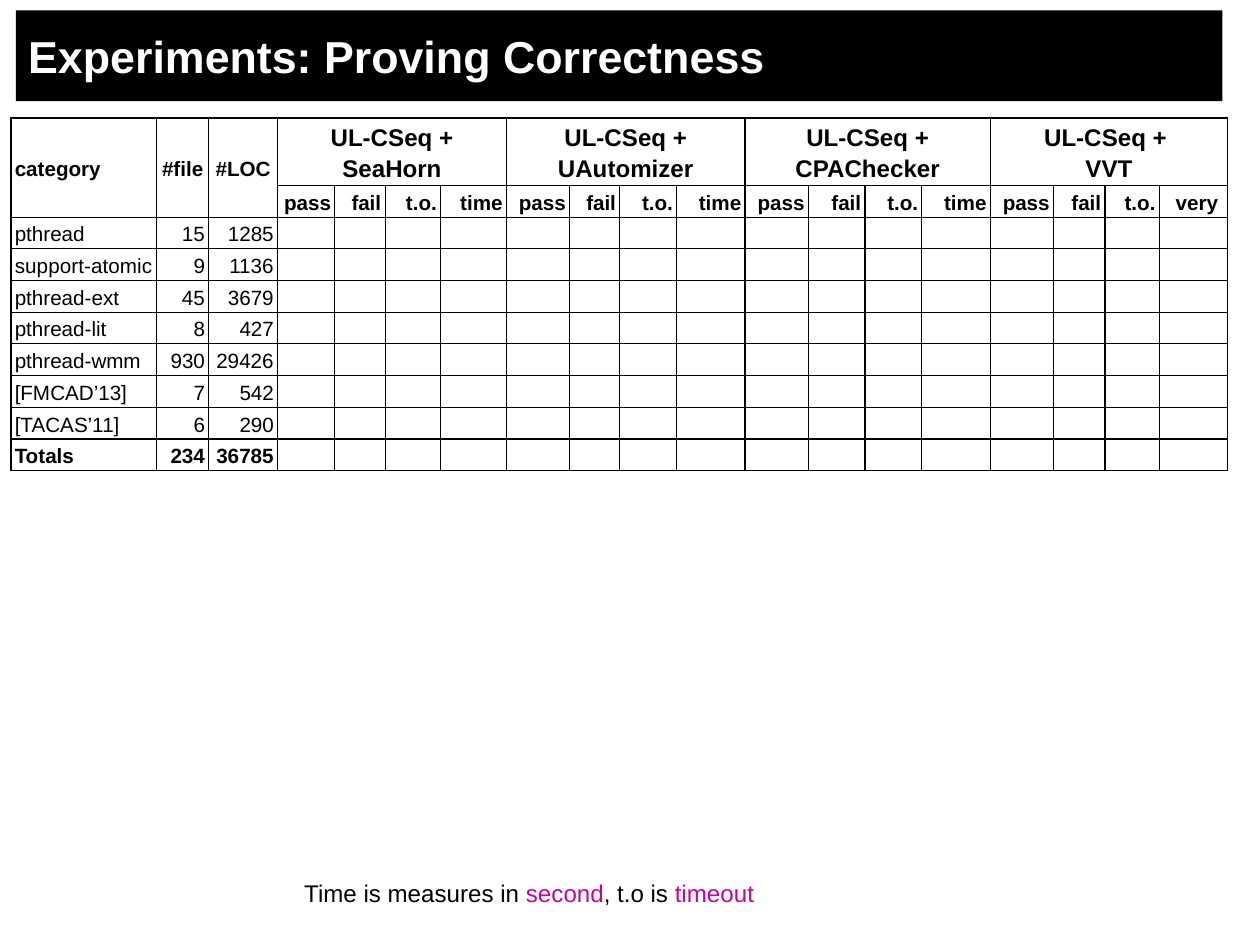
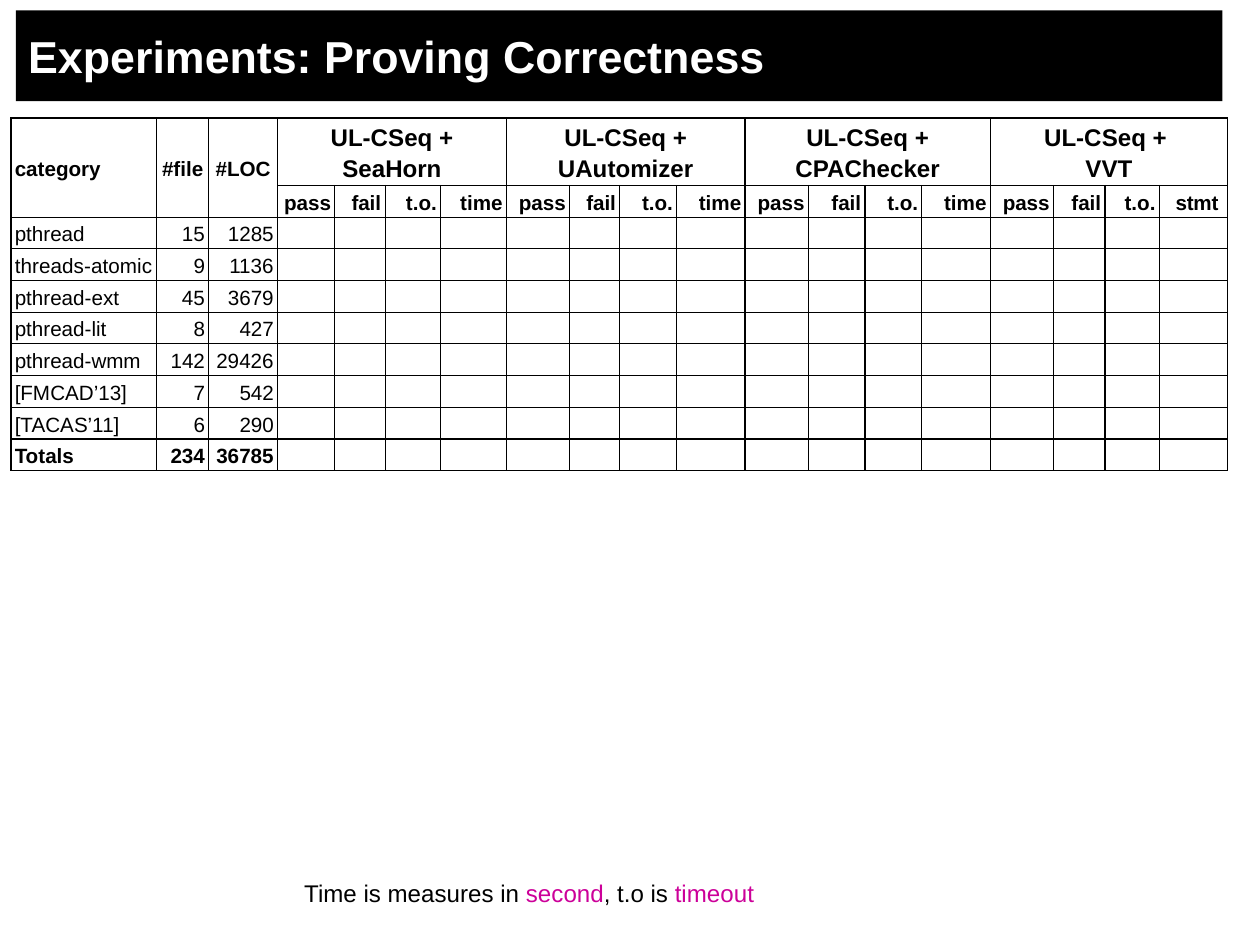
very: very -> stmt
support-atomic: support-atomic -> threads-atomic
930: 930 -> 142
